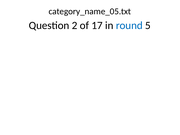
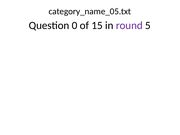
2: 2 -> 0
17: 17 -> 15
round colour: blue -> purple
